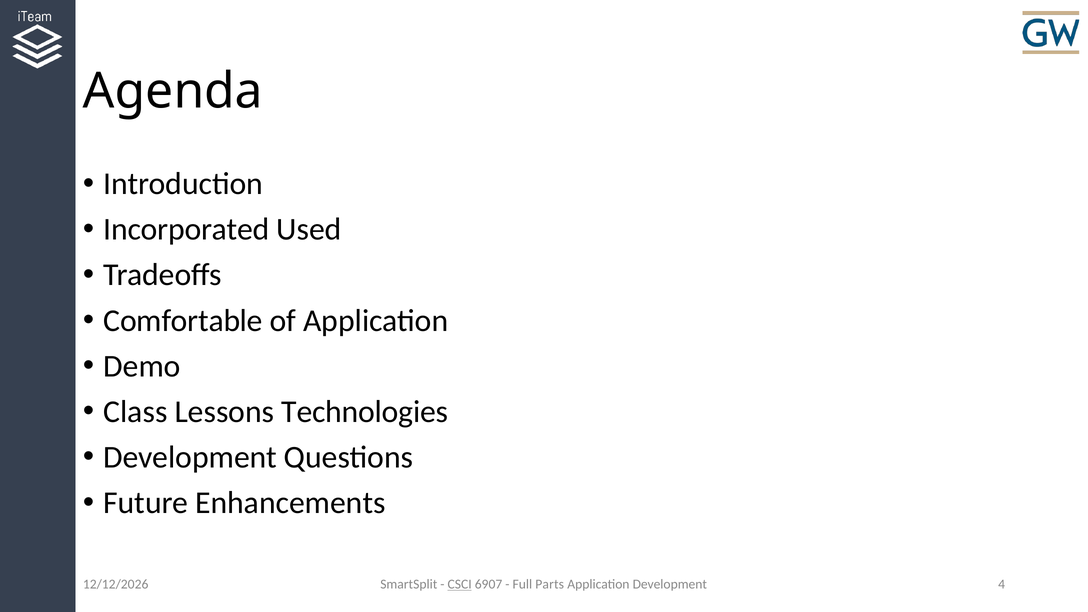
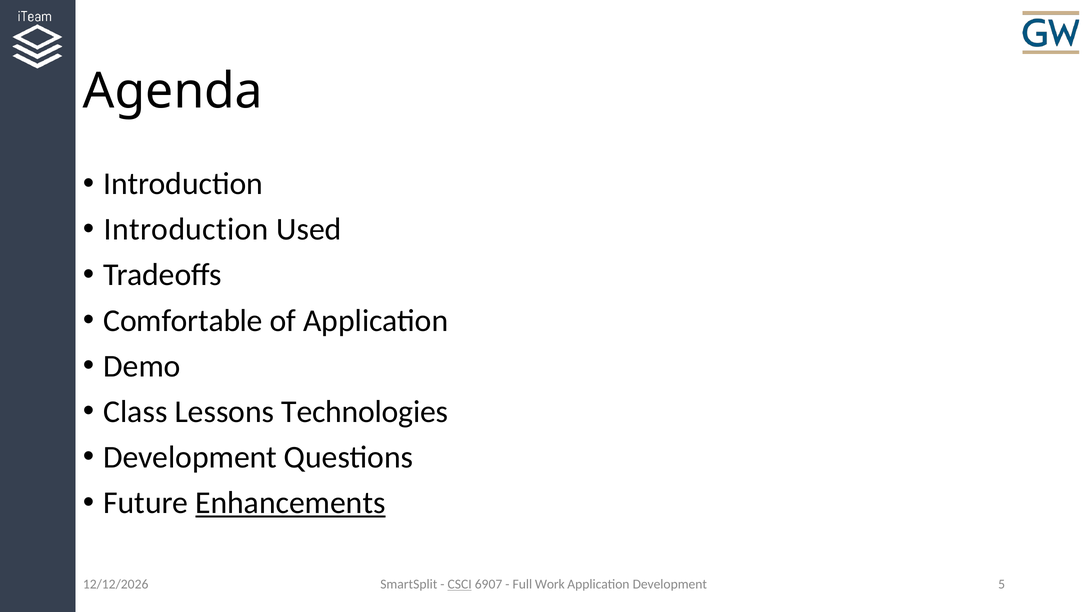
Incorporated at (186, 229): Incorporated -> Introduction
Enhancements underline: none -> present
Parts: Parts -> Work
4: 4 -> 5
